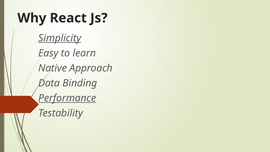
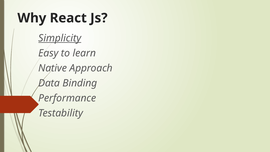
Performance underline: present -> none
